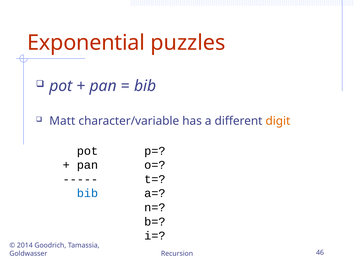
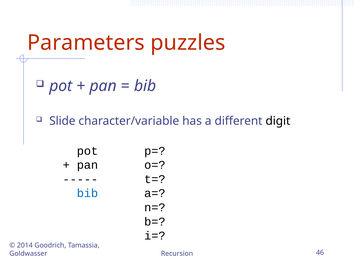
Exponential: Exponential -> Parameters
Matt: Matt -> Slide
digit colour: orange -> black
